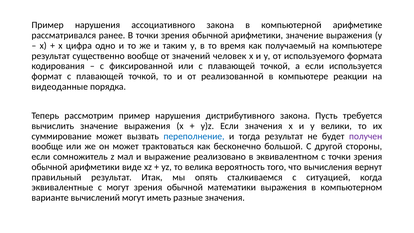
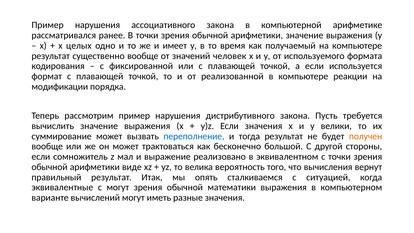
цифра: цифра -> целых
таким: таким -> имеет
видеоданные: видеоданные -> модификации
получен colour: purple -> orange
